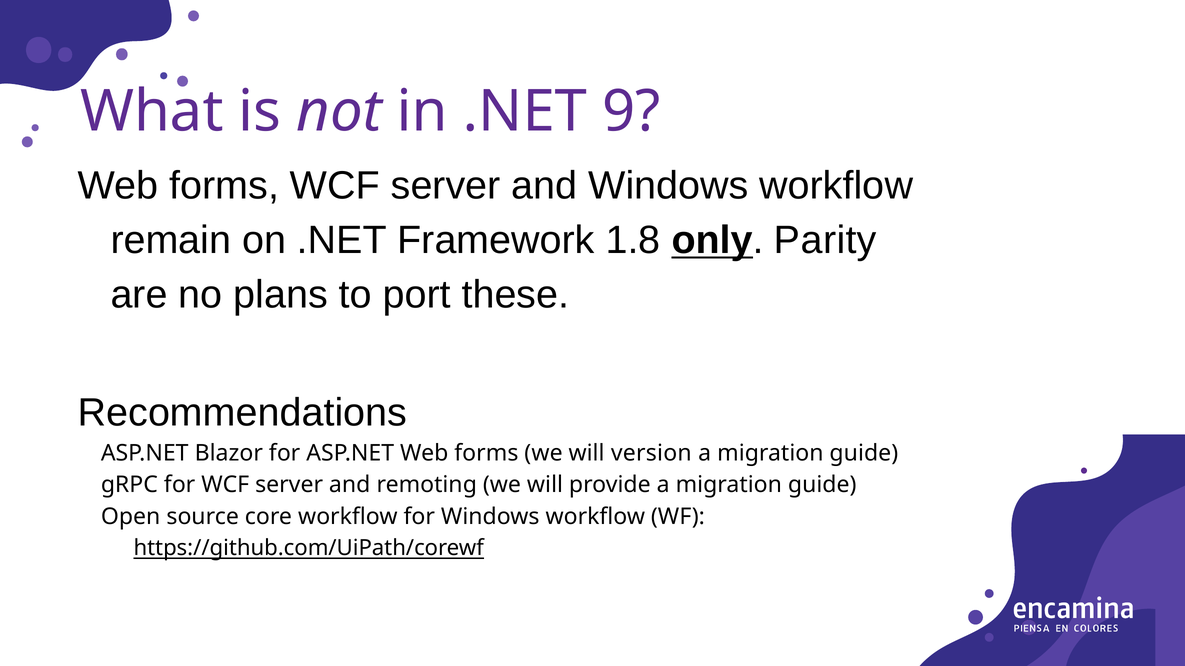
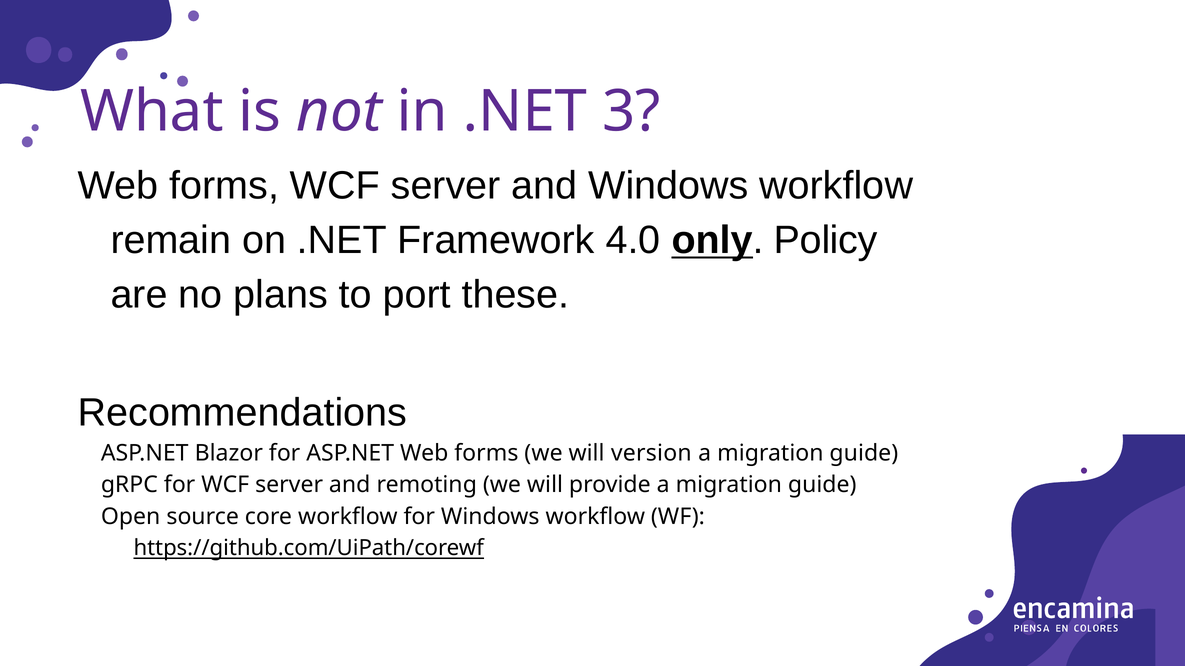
9: 9 -> 3
1.8: 1.8 -> 4.0
Parity: Parity -> Policy
